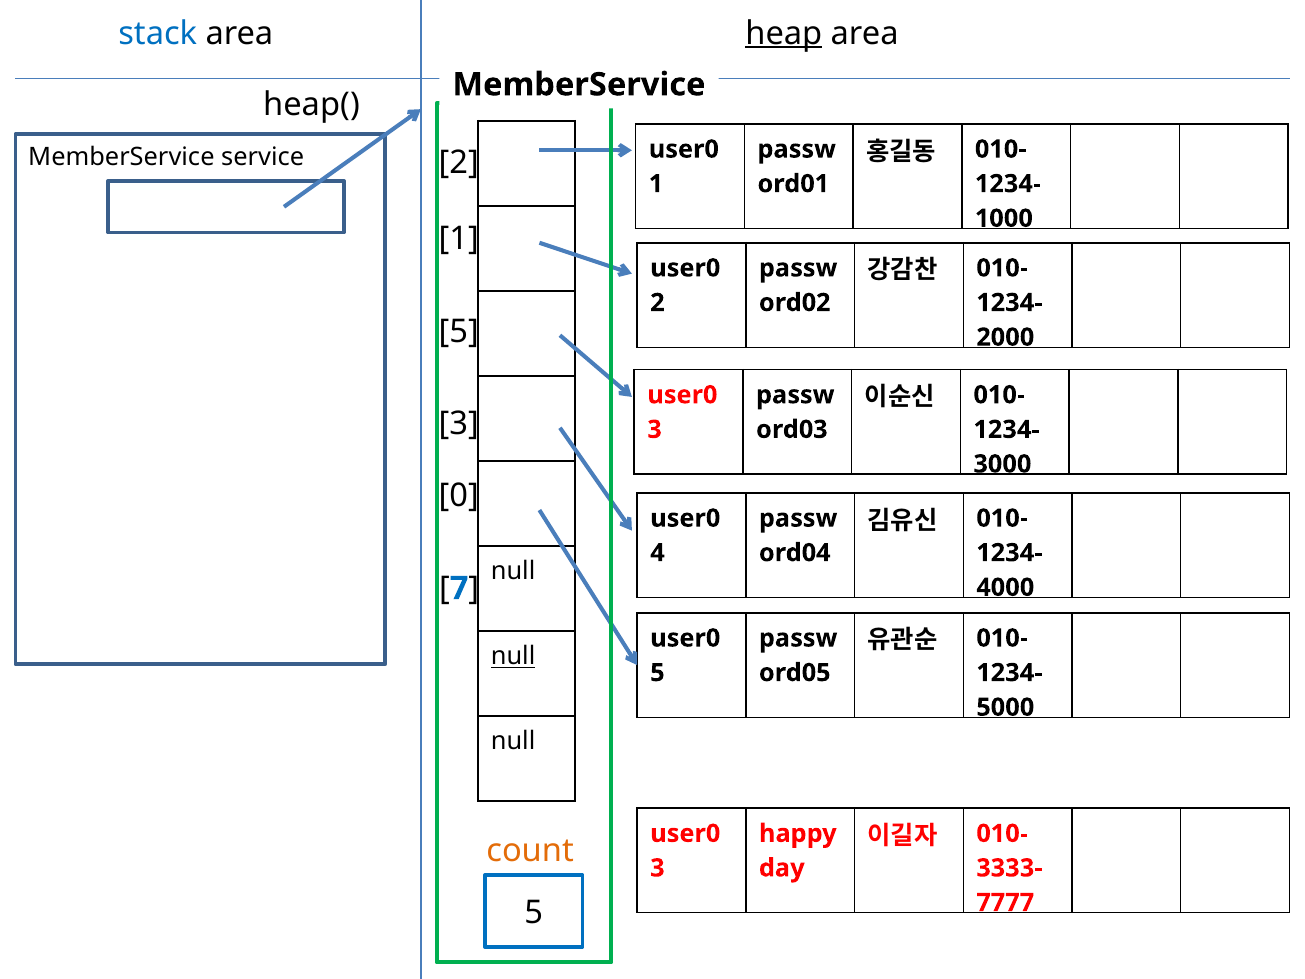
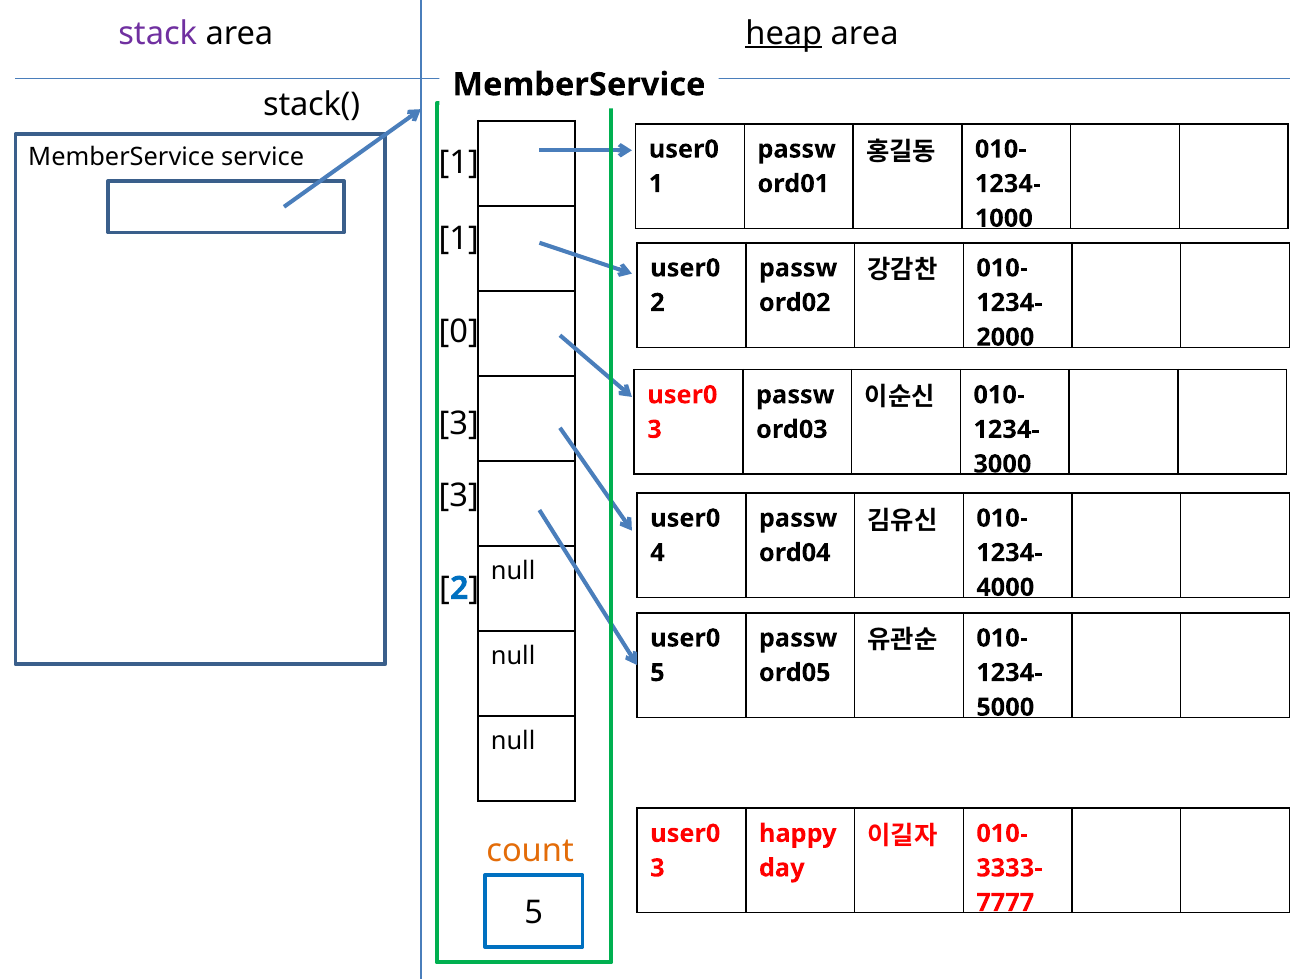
stack colour: blue -> purple
heap(: heap( -> stack(
2 at (459, 163): 2 -> 1
5 at (459, 331): 5 -> 0
0 at (459, 496): 0 -> 3
7 at (459, 588): 7 -> 2
null at (513, 656) underline: present -> none
